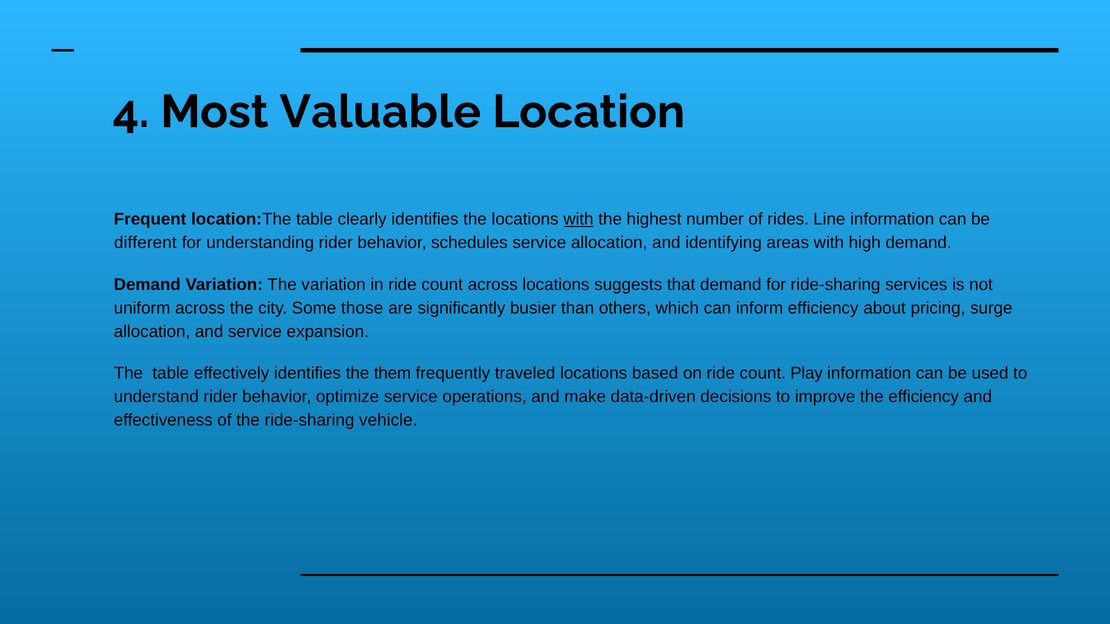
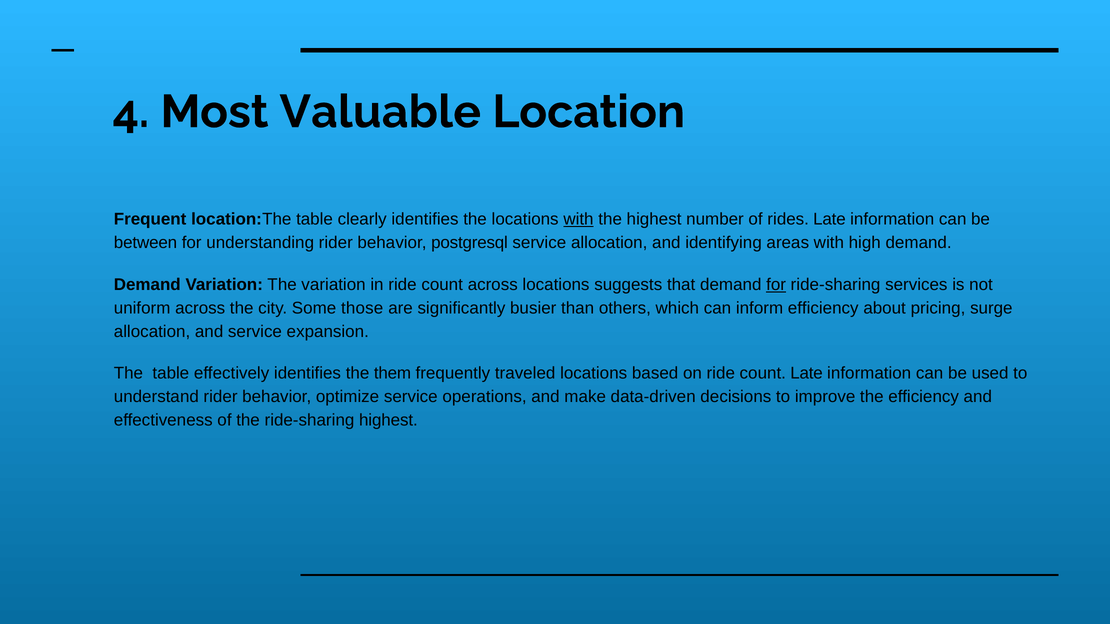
rides Line: Line -> Late
different: different -> between
schedules: schedules -> postgresql
for at (776, 285) underline: none -> present
count Play: Play -> Late
ride-sharing vehicle: vehicle -> highest
